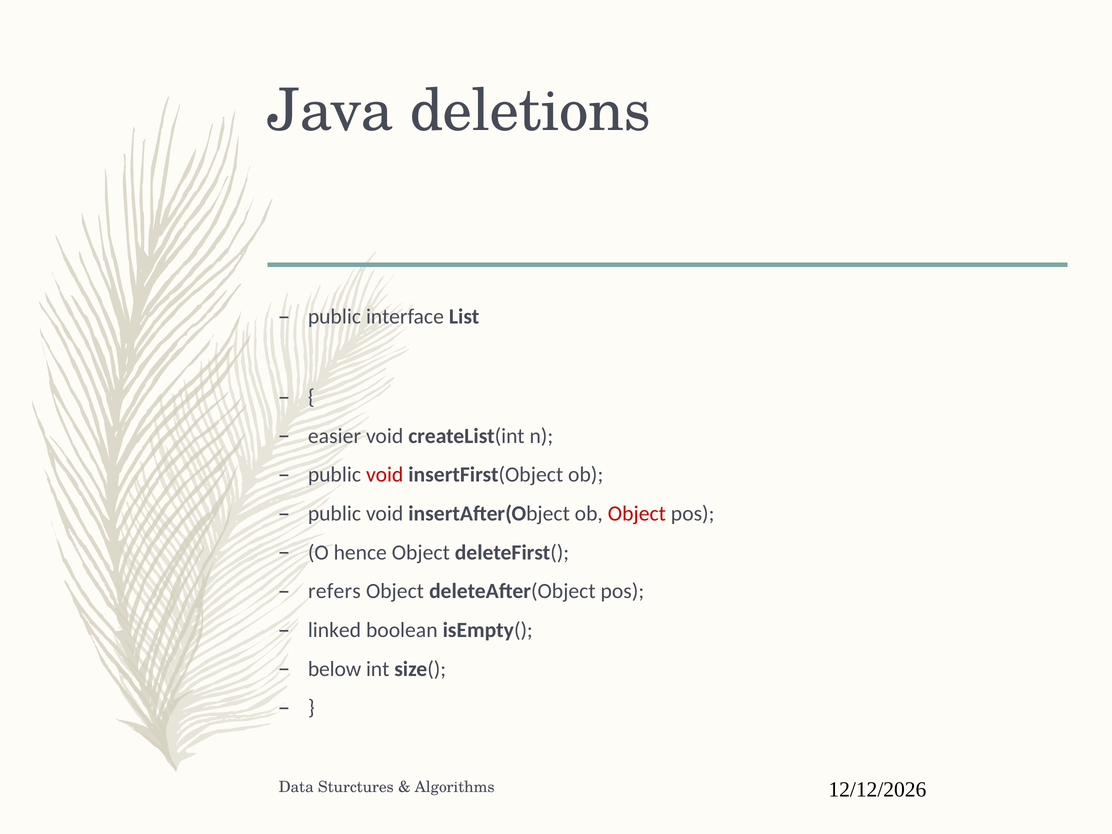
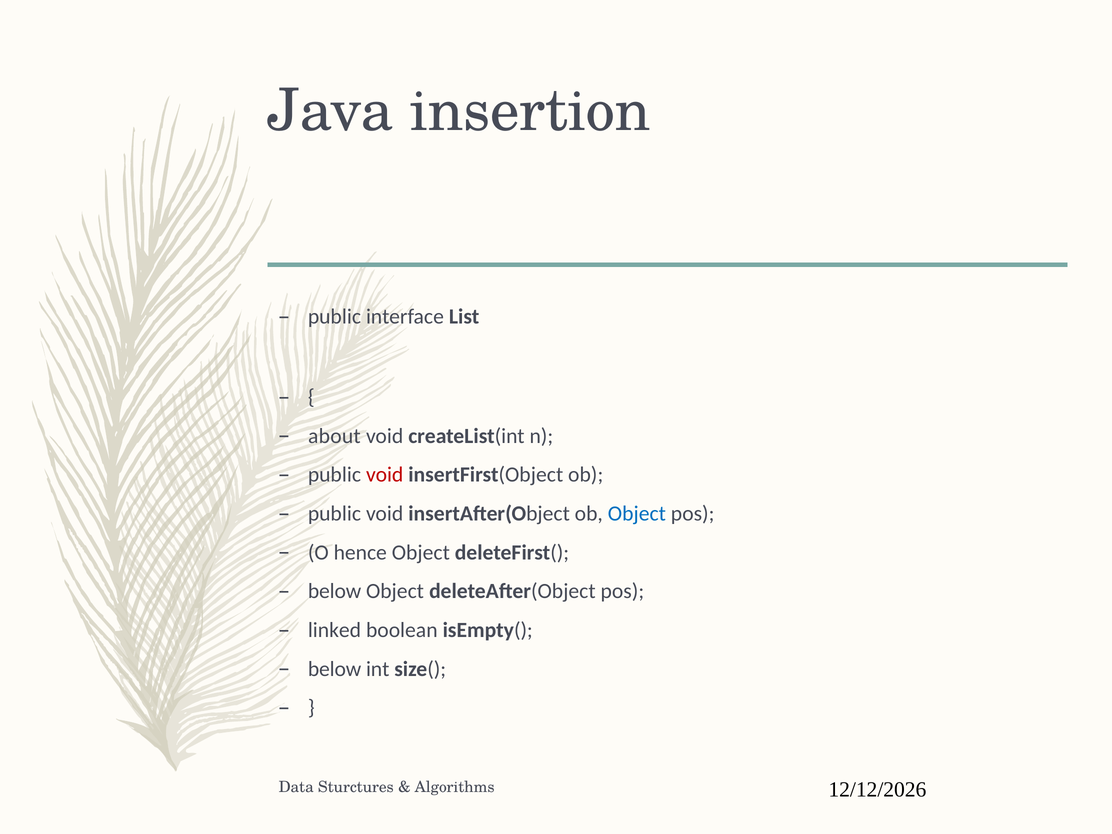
deletions: deletions -> insertion
easier: easier -> about
Object at (637, 514) colour: red -> blue
refers at (334, 591): refers -> below
